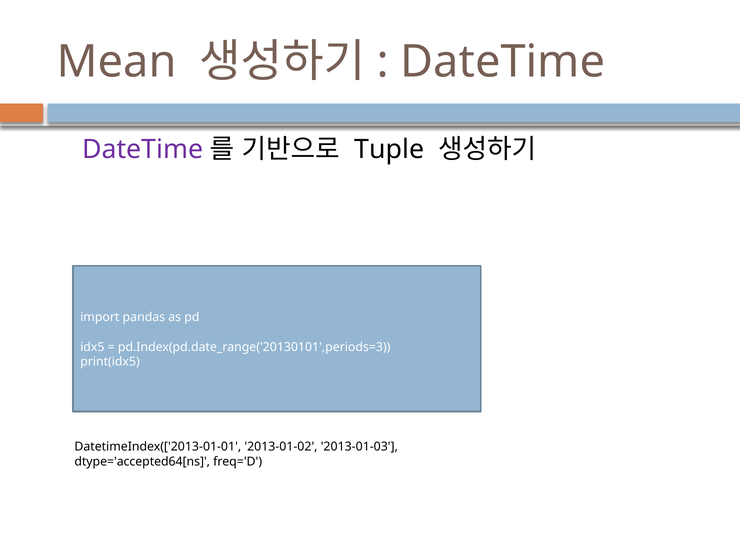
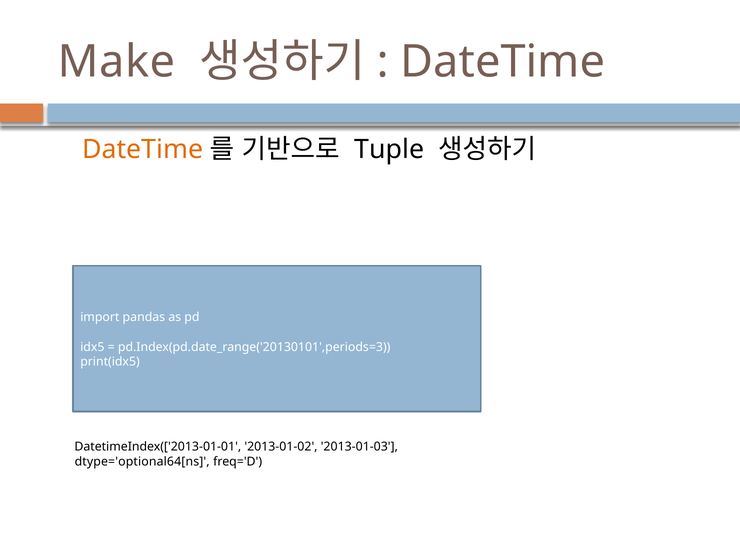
Mean: Mean -> Make
DateTime at (143, 149) colour: purple -> orange
dtype='accepted64[ns: dtype='accepted64[ns -> dtype='optional64[ns
